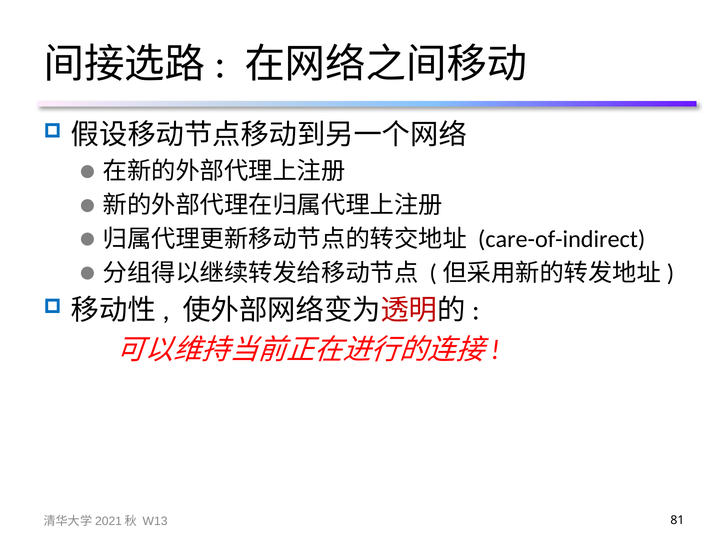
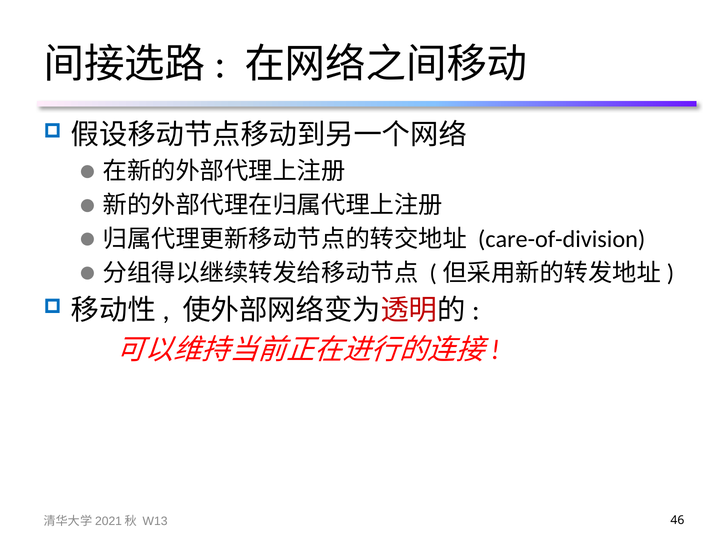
care-of-indirect: care-of-indirect -> care-of-division
81: 81 -> 46
